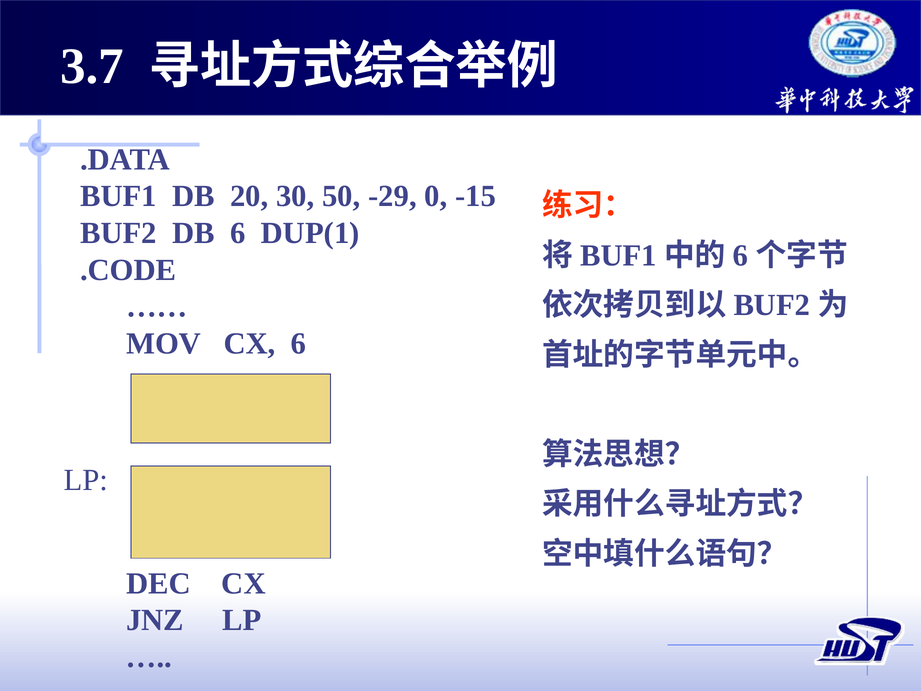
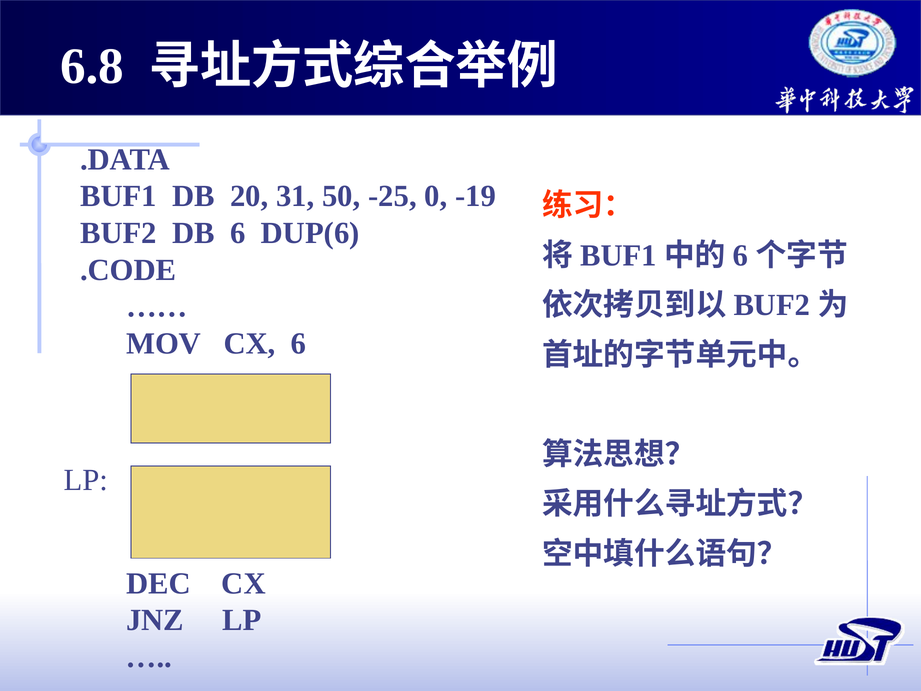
3.7: 3.7 -> 6.8
30: 30 -> 31
-29: -29 -> -25
-15: -15 -> -19
DUP(1: DUP(1 -> DUP(6
